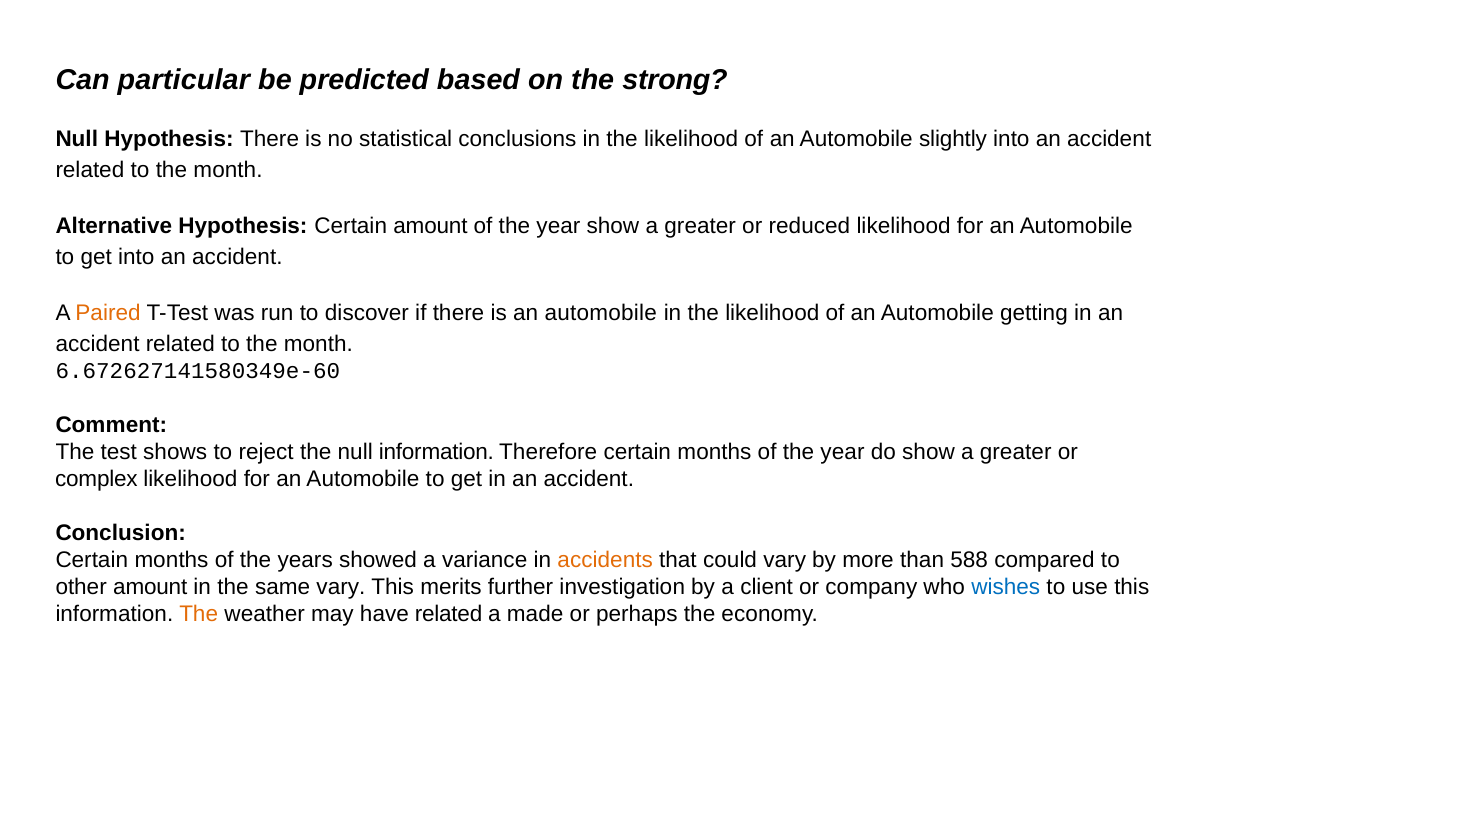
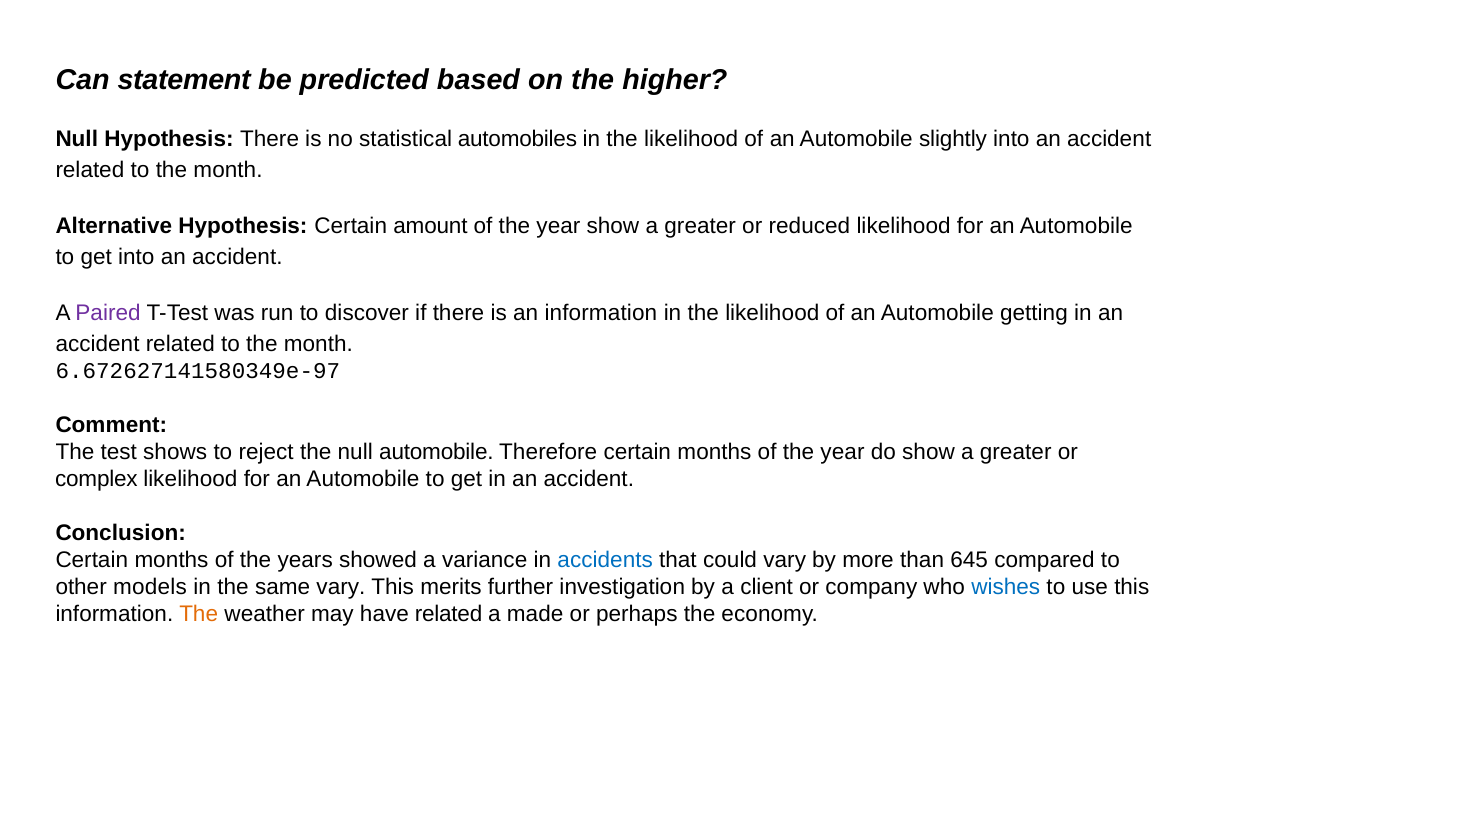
particular: particular -> statement
strong: strong -> higher
conclusions: conclusions -> automobiles
Paired colour: orange -> purple
is an automobile: automobile -> information
6.672627141580349e-60: 6.672627141580349e-60 -> 6.672627141580349e-97
null information: information -> automobile
accidents colour: orange -> blue
588: 588 -> 645
other amount: amount -> models
